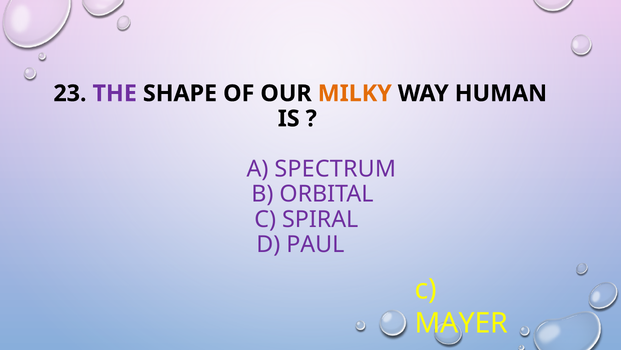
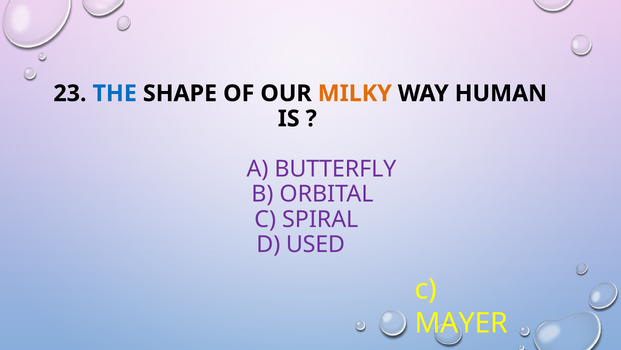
THE colour: purple -> blue
SPECTRUM: SPECTRUM -> BUTTERFLY
PAUL: PAUL -> USED
